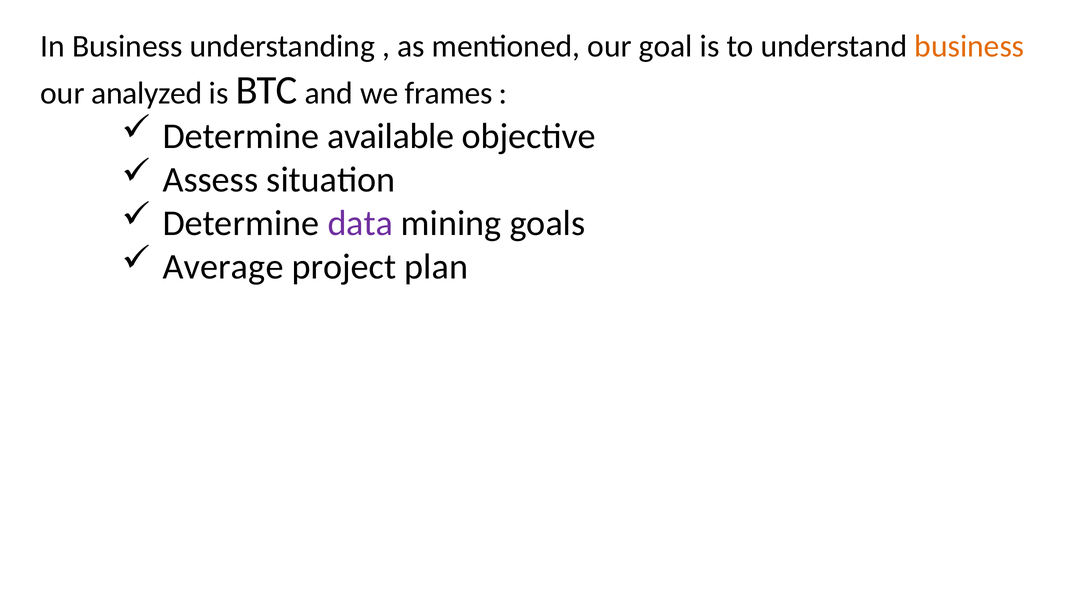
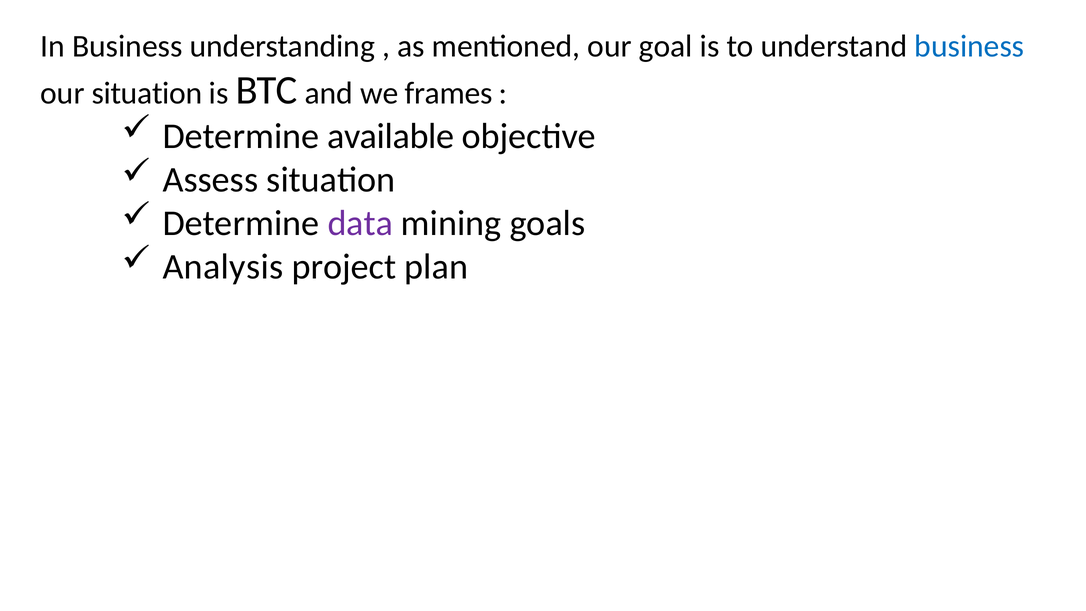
business at (969, 46) colour: orange -> blue
our analyzed: analyzed -> situation
Average: Average -> Analysis
